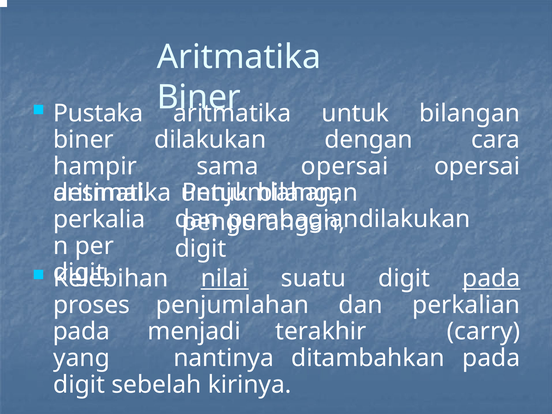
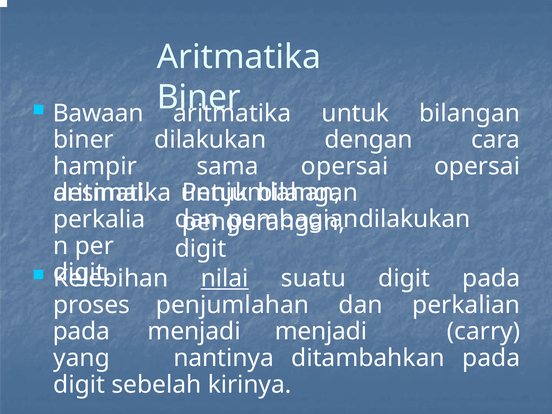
Pustaka: Pustaka -> Bawaan
pada at (491, 278) underline: present -> none
menjadi terakhir: terakhir -> menjadi
